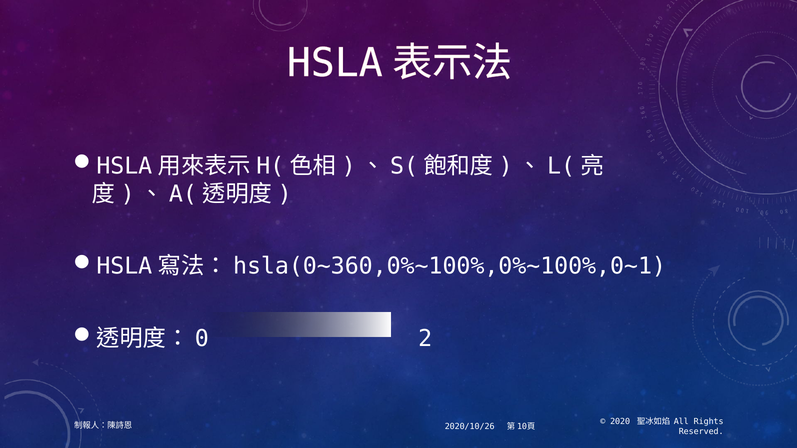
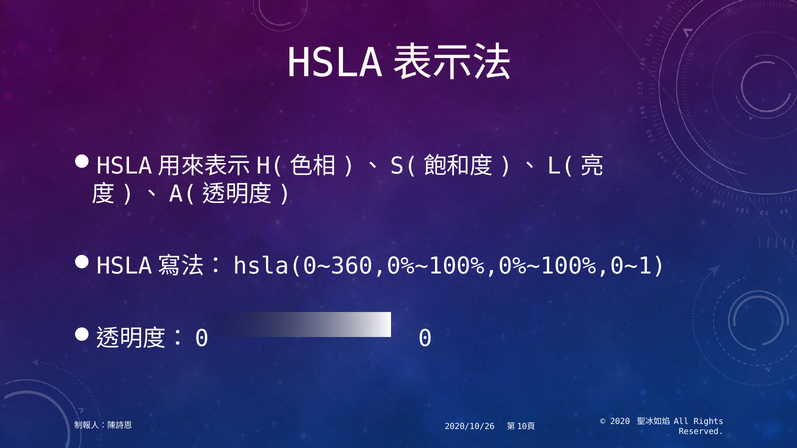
2: 2 -> 0
